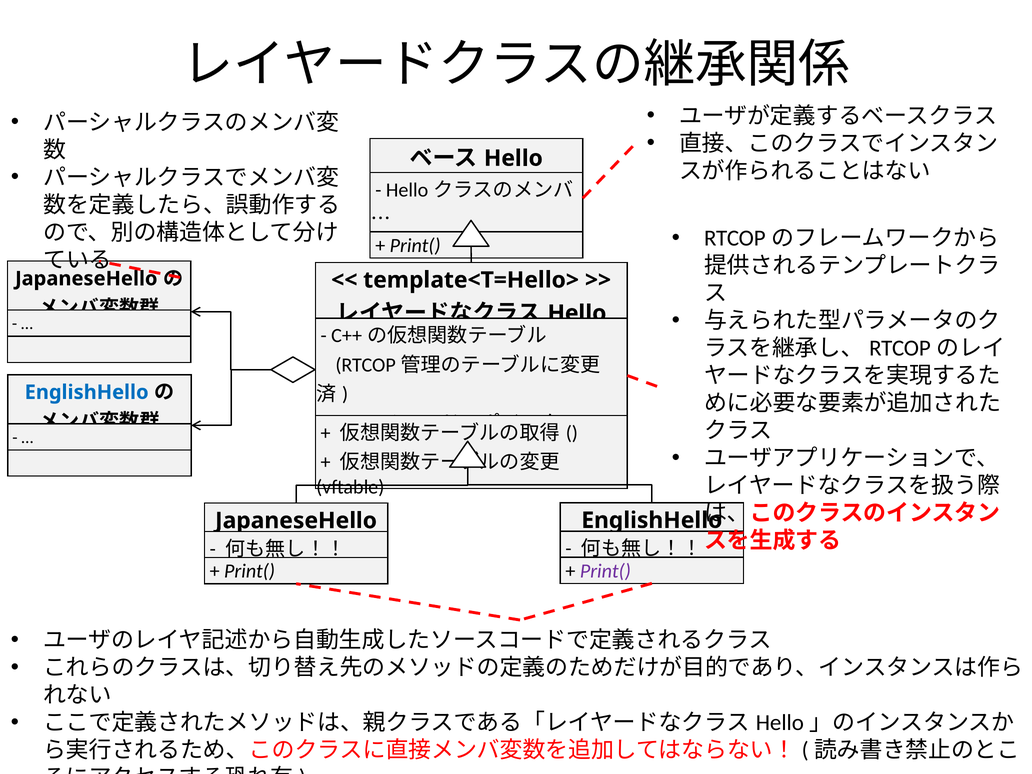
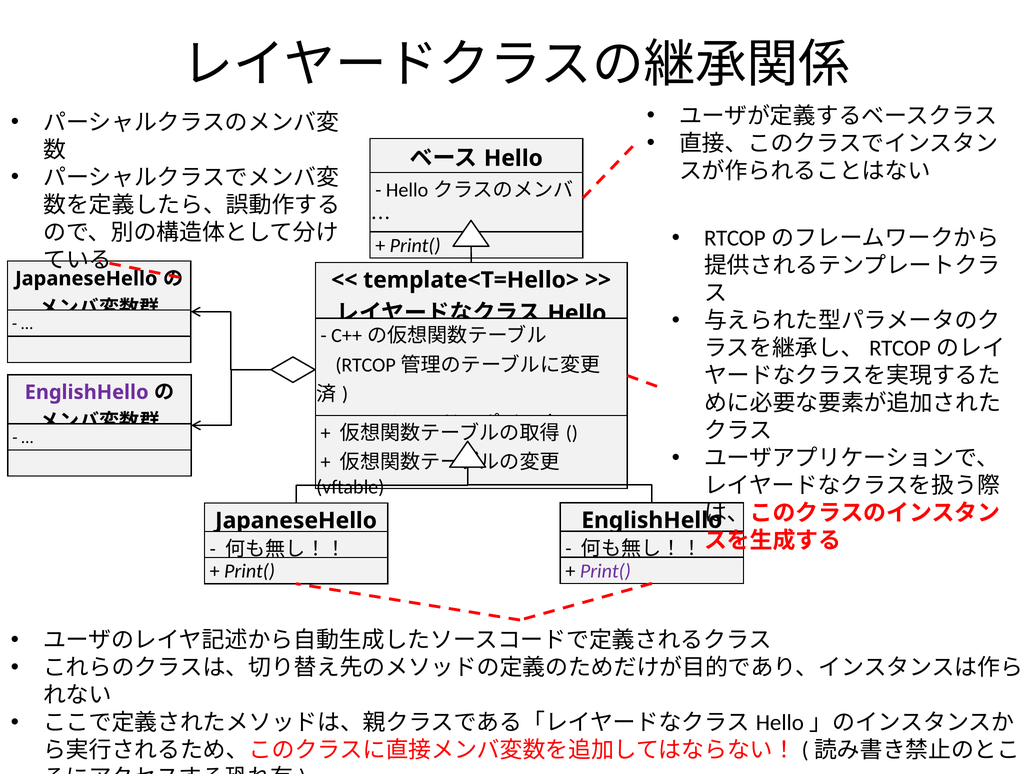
EnglishHello at (87, 392) colour: blue -> purple
